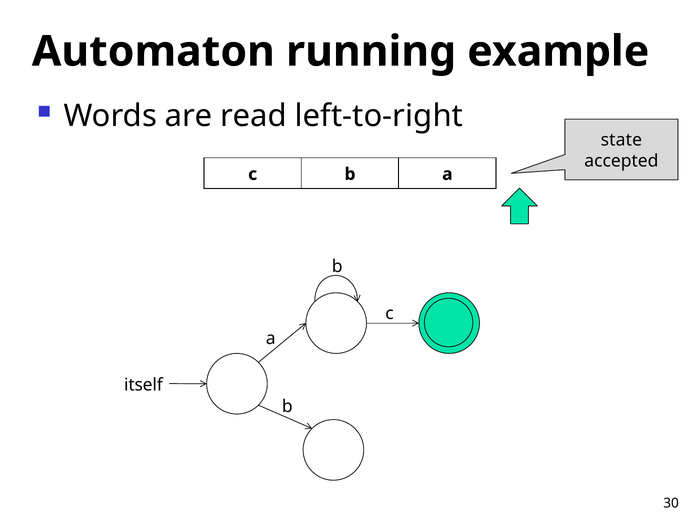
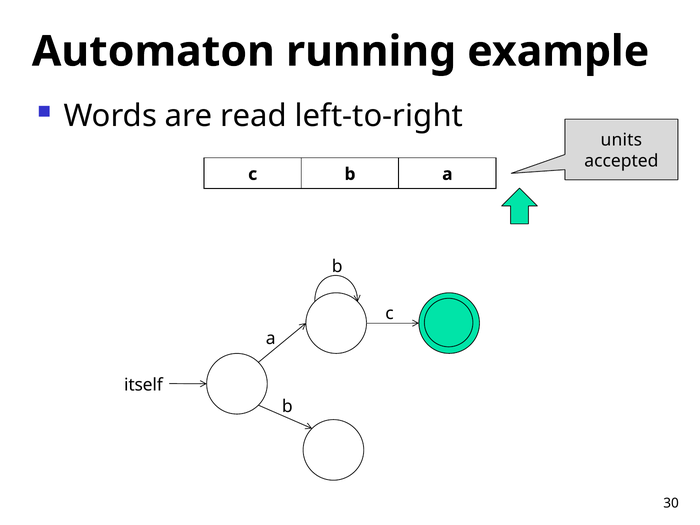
state: state -> units
